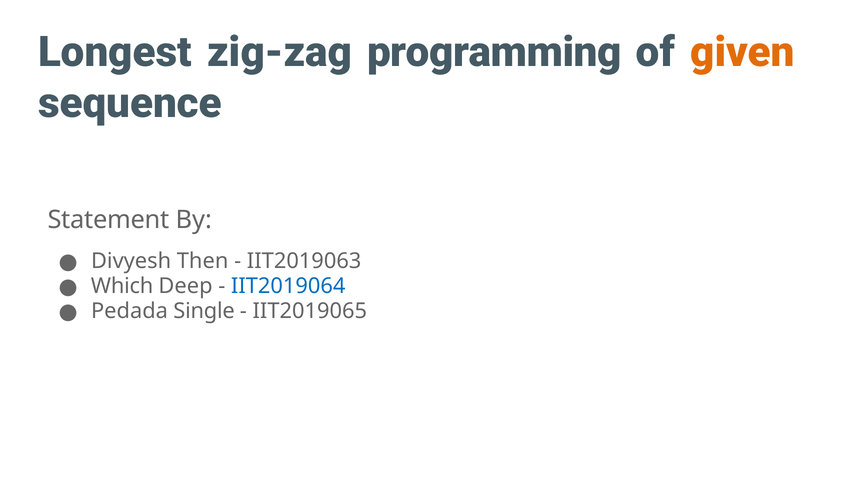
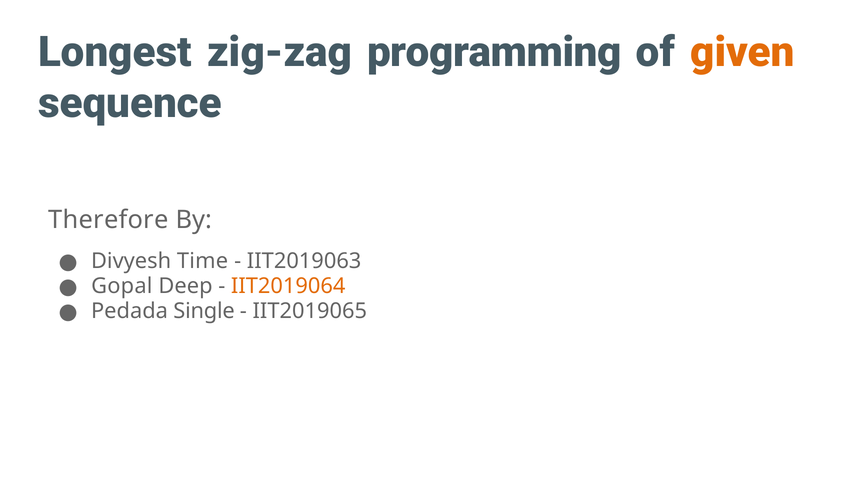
Statement: Statement -> Therefore
Then: Then -> Time
Which: Which -> Gopal
IIT2019064 colour: blue -> orange
